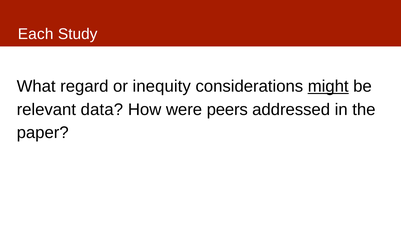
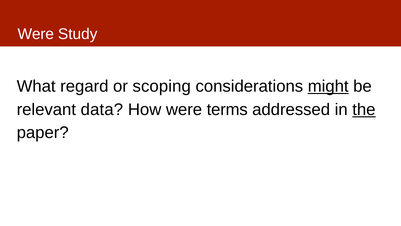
Each at (36, 34): Each -> Were
inequity: inequity -> scoping
peers: peers -> terms
the underline: none -> present
